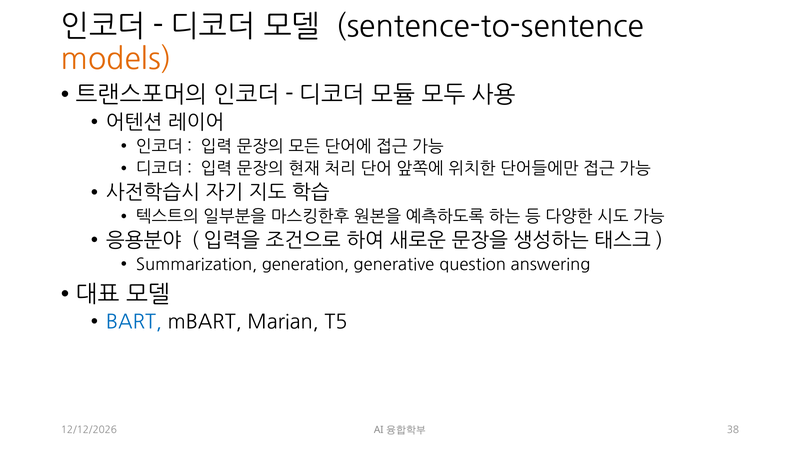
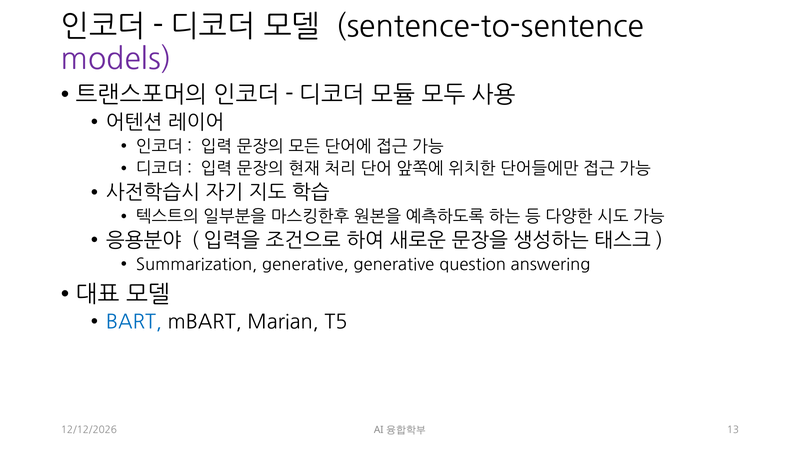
models colour: orange -> purple
Summarization generation: generation -> generative
38: 38 -> 13
